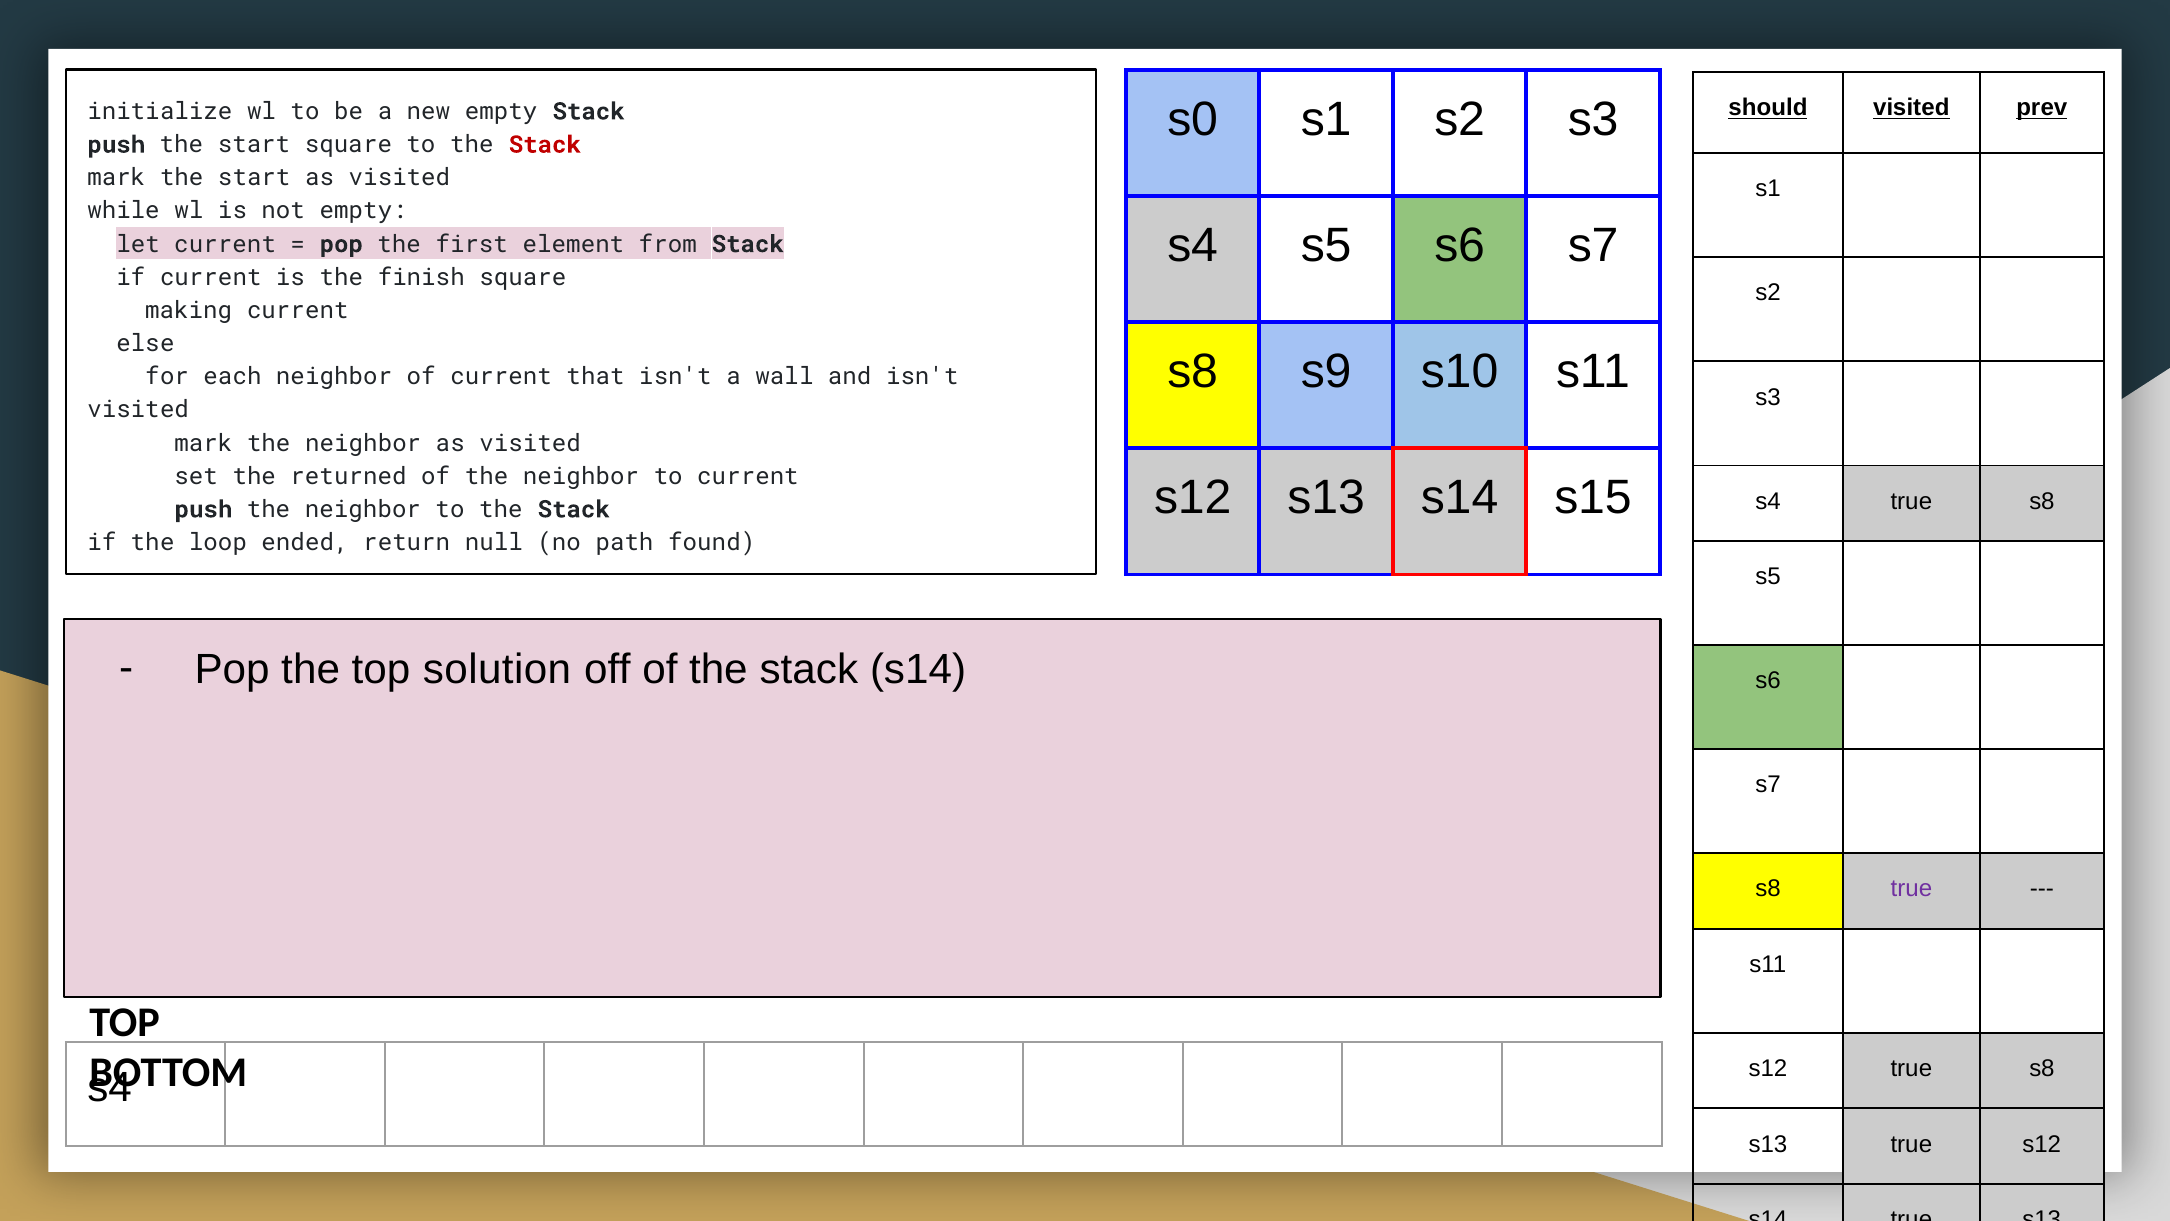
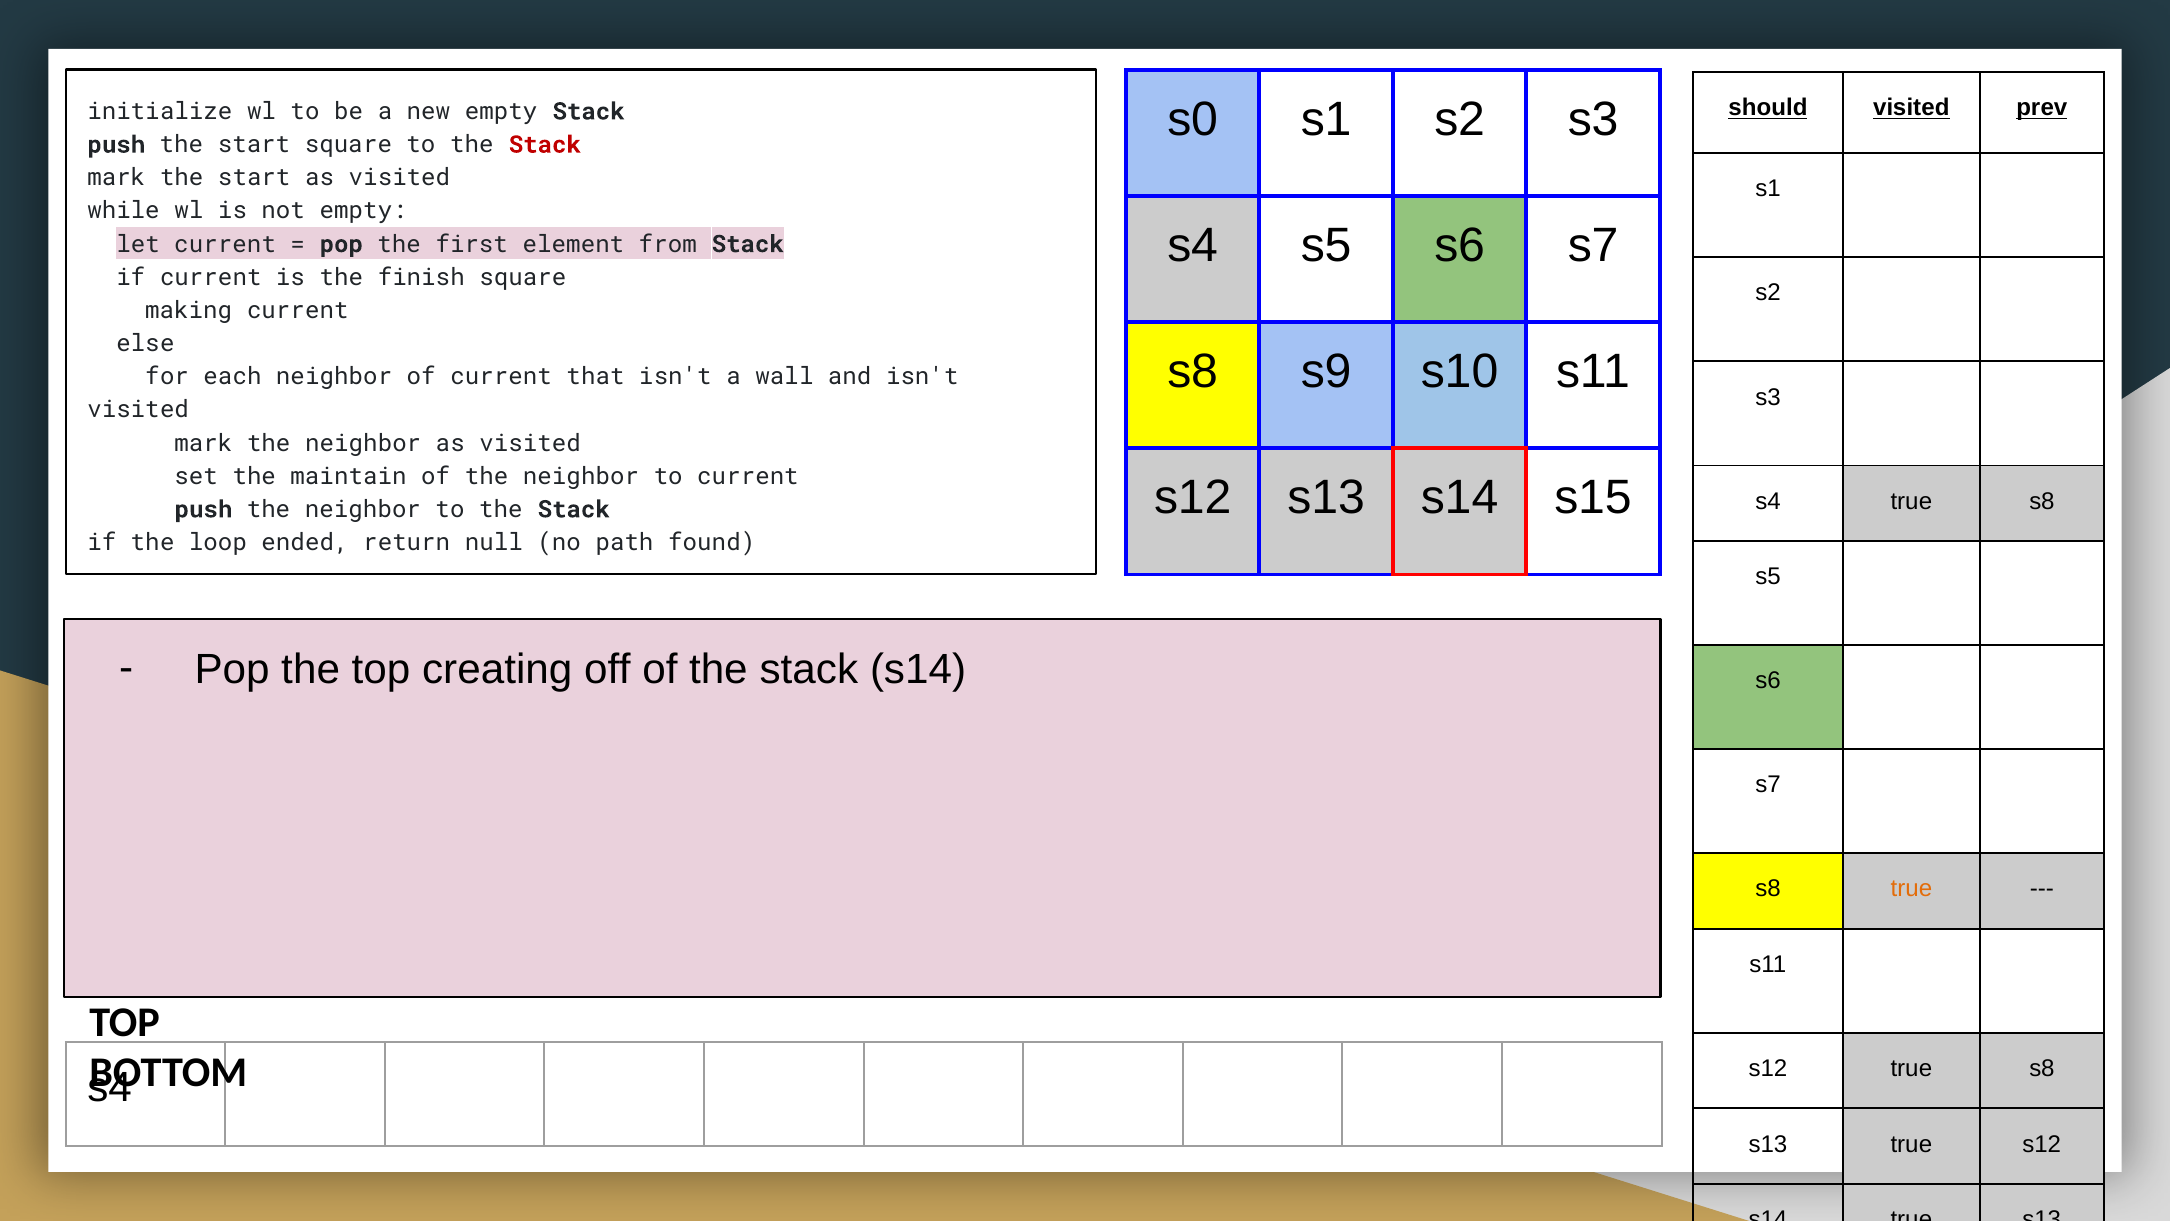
returned: returned -> maintain
solution: solution -> creating
true at (1911, 889) colour: purple -> orange
